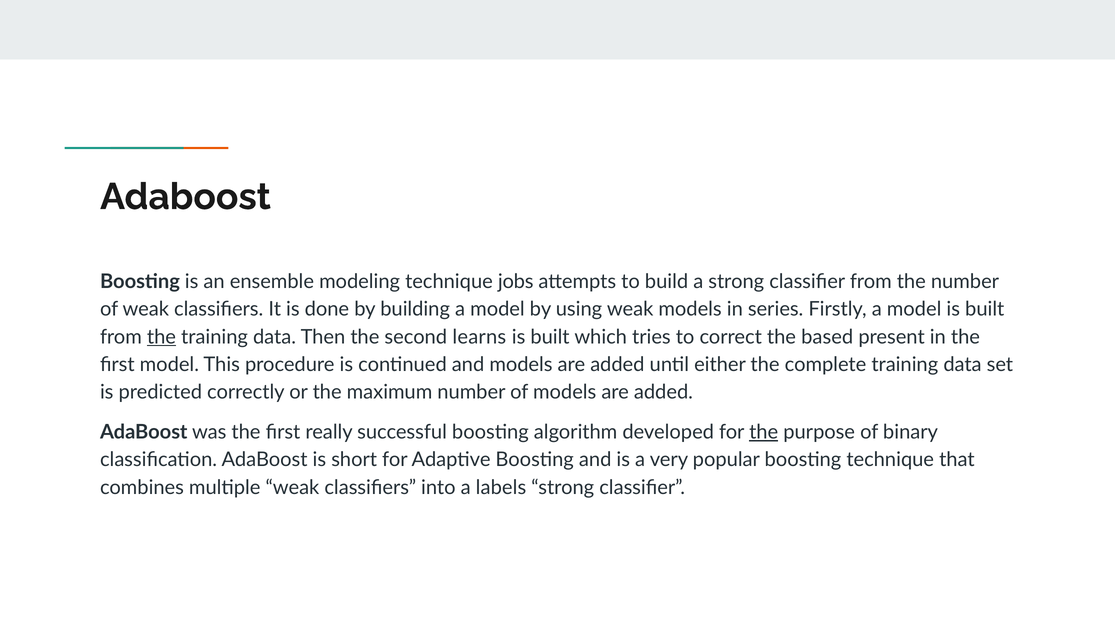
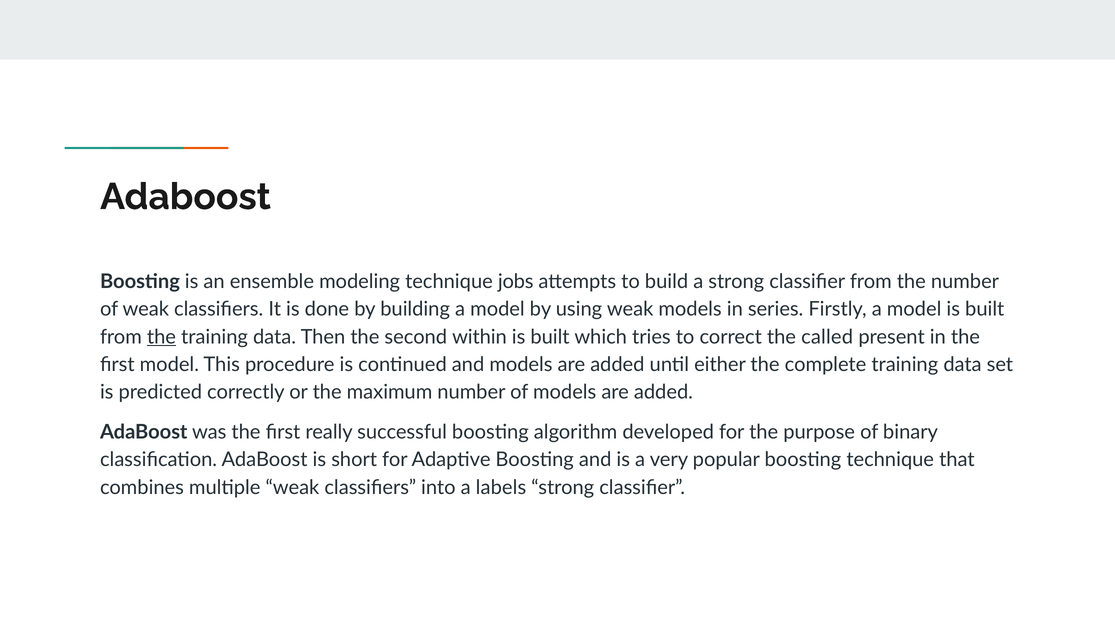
learns: learns -> within
based: based -> called
the at (764, 432) underline: present -> none
